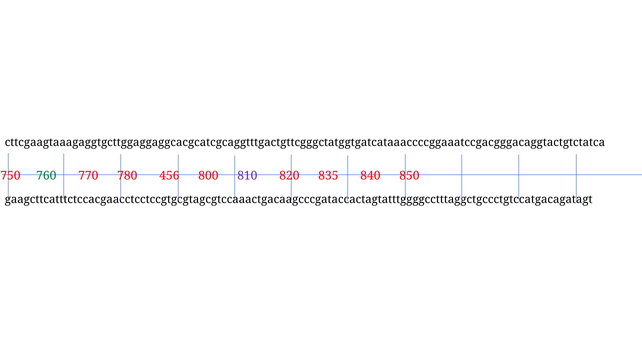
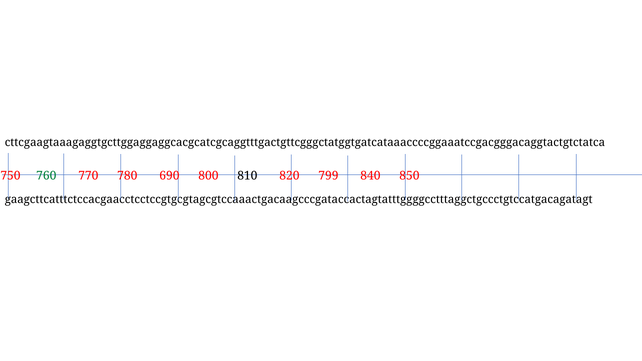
456: 456 -> 690
810 colour: purple -> black
835: 835 -> 799
